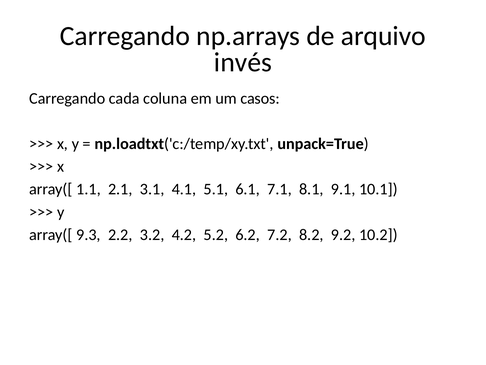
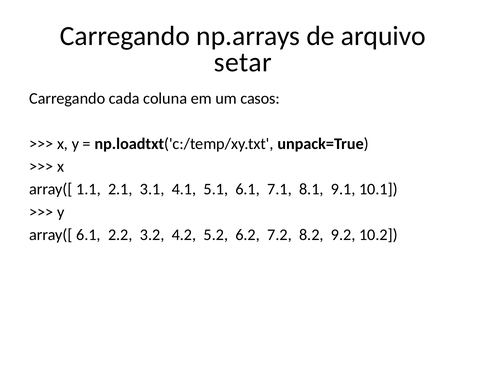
invés: invés -> setar
array([ 9.3: 9.3 -> 6.1
